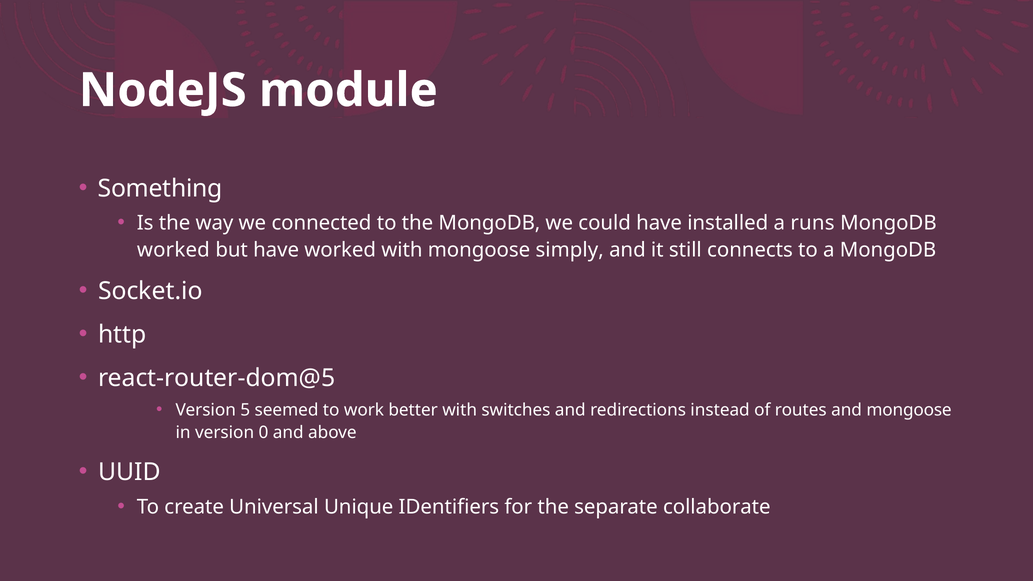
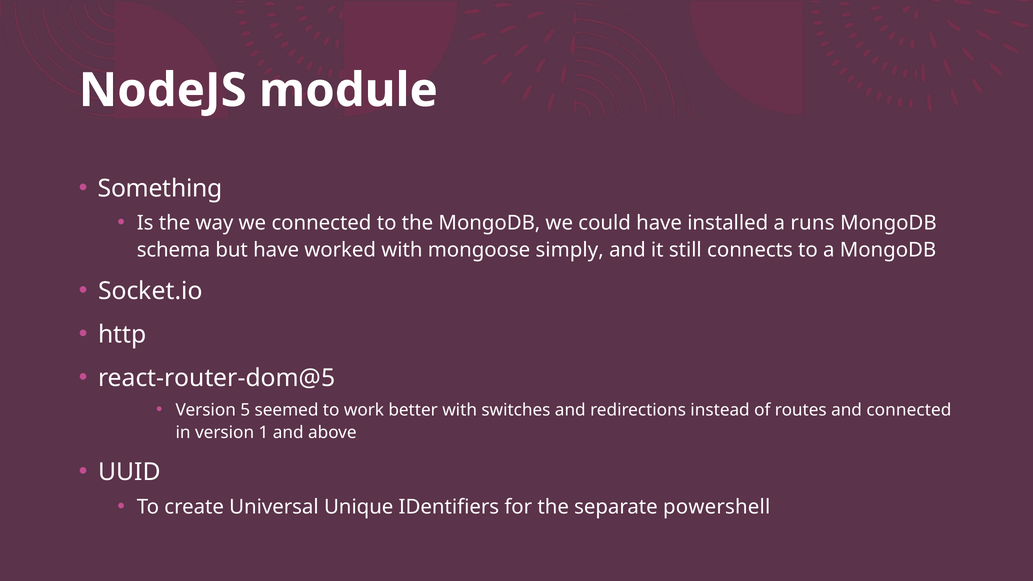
worked at (173, 250): worked -> schema
and mongoose: mongoose -> connected
0: 0 -> 1
collaborate: collaborate -> powershell
